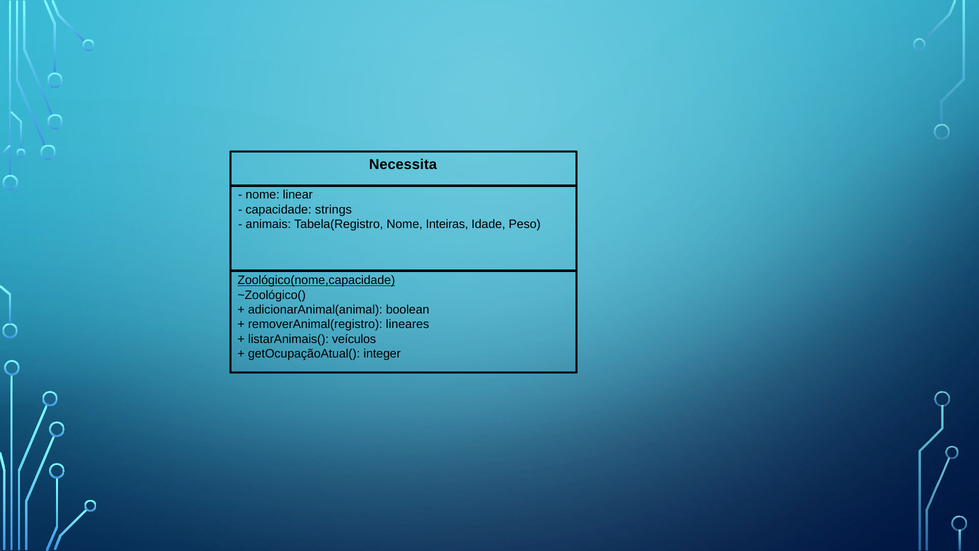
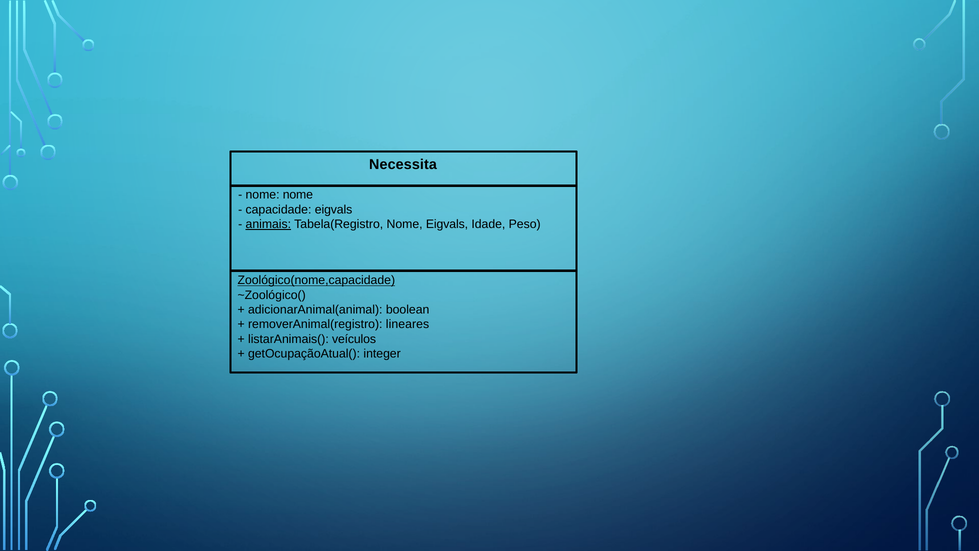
nome linear: linear -> nome
capacidade strings: strings -> eigvals
animais underline: none -> present
Nome Inteiras: Inteiras -> Eigvals
